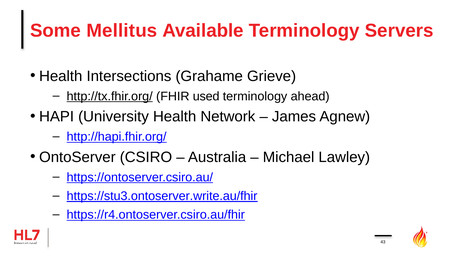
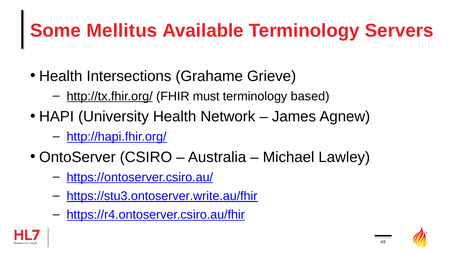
used: used -> must
ahead: ahead -> based
